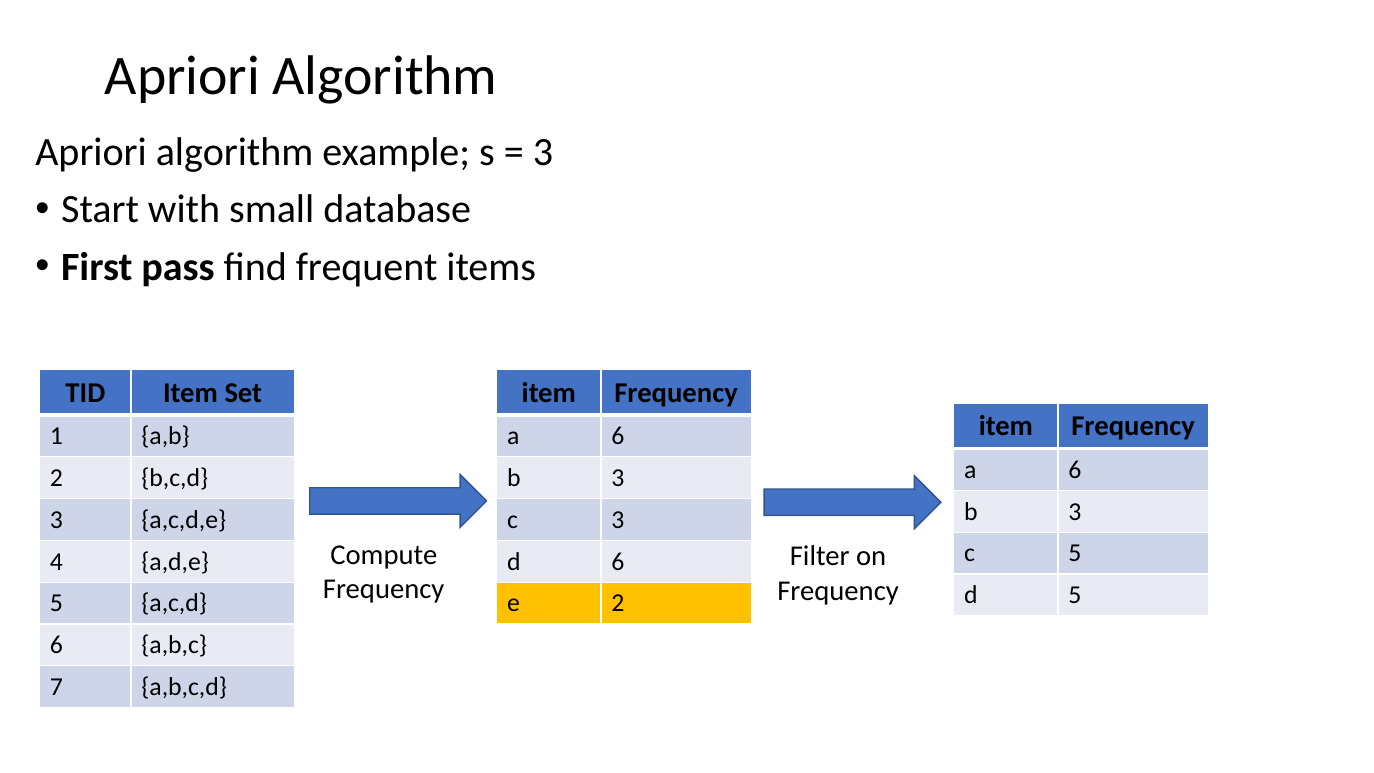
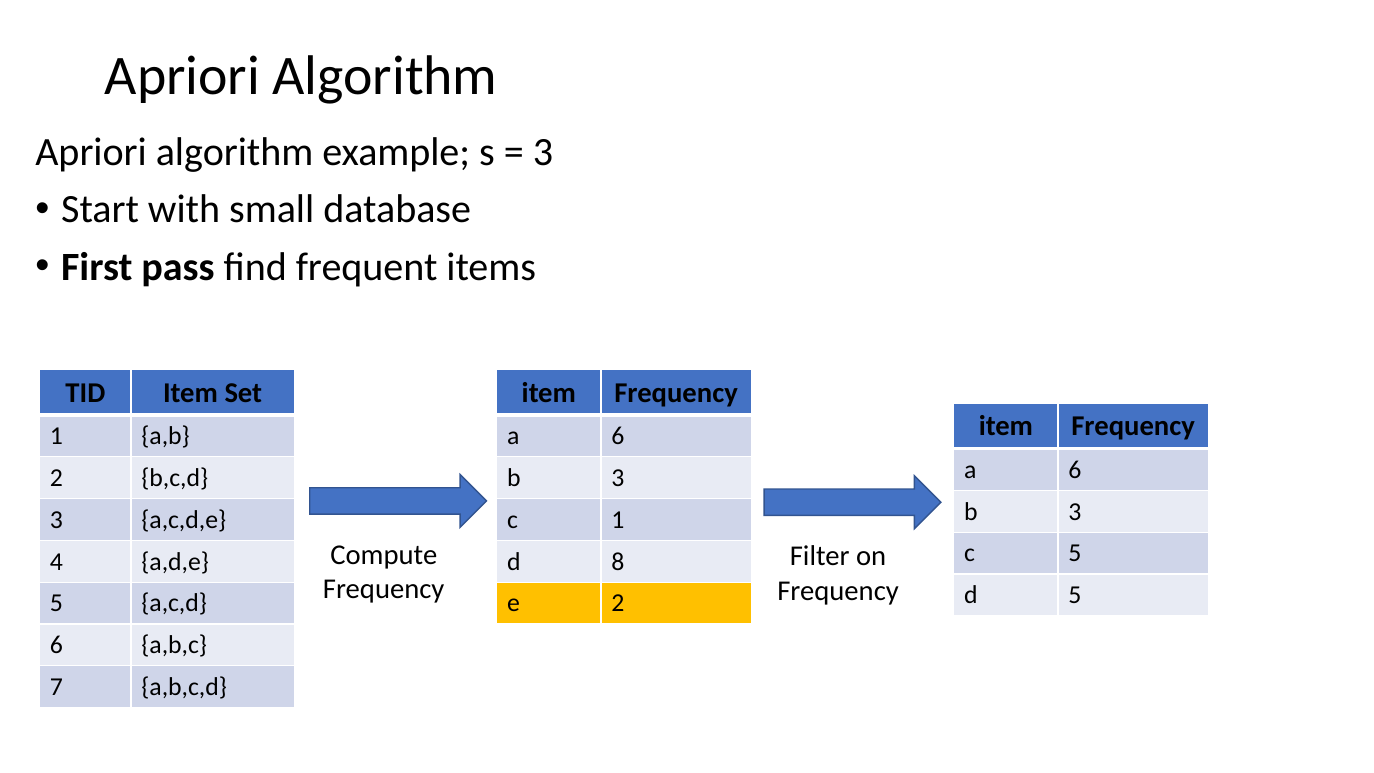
c 3: 3 -> 1
d 6: 6 -> 8
